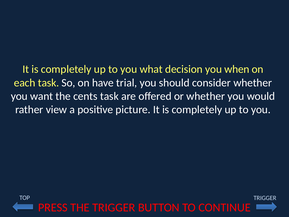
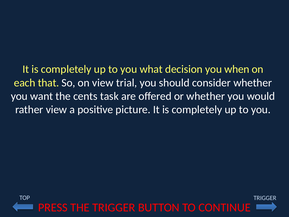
each task: task -> that
on have: have -> view
